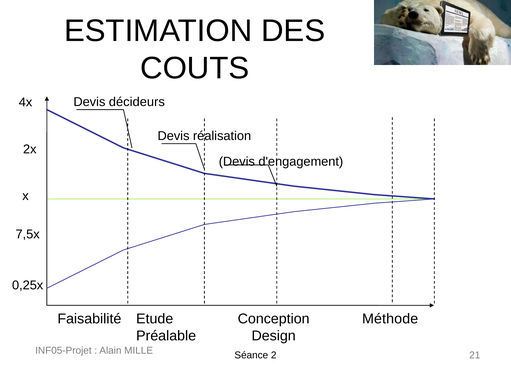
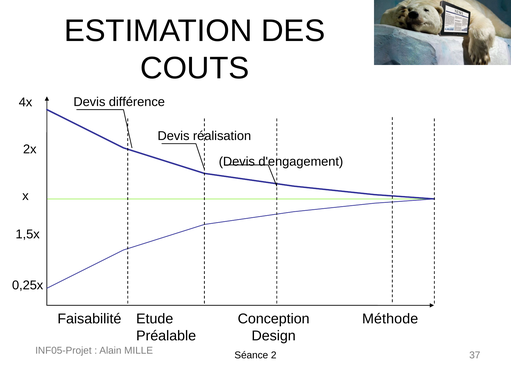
décideurs: décideurs -> différence
7,5x: 7,5x -> 1,5x
21: 21 -> 37
